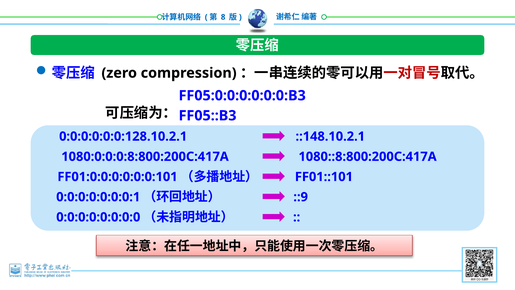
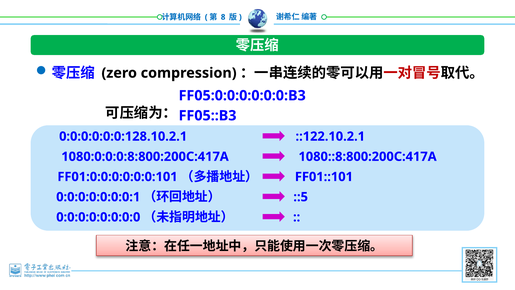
::148.10.2.1: ::148.10.2.1 -> ::122.10.2.1
::9: ::9 -> ::5
